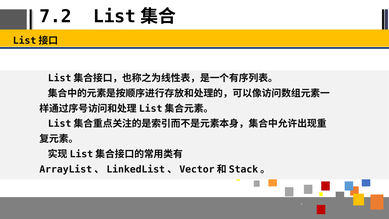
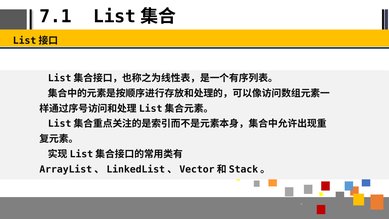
7.2: 7.2 -> 7.1
